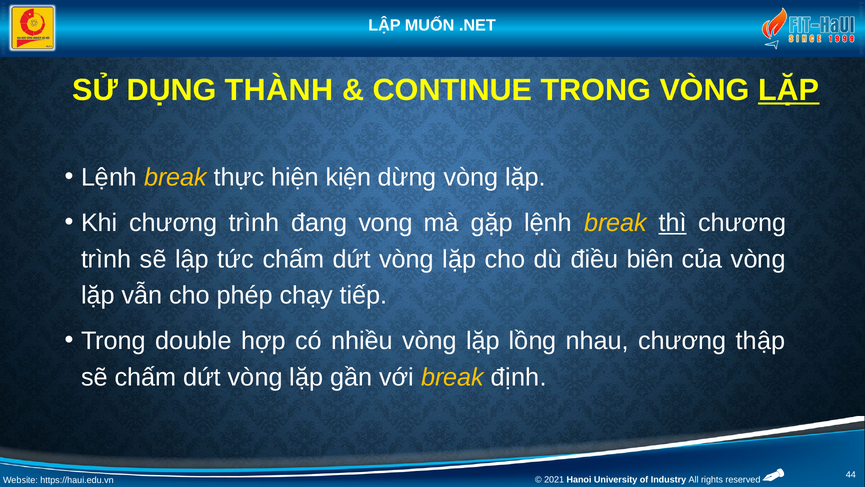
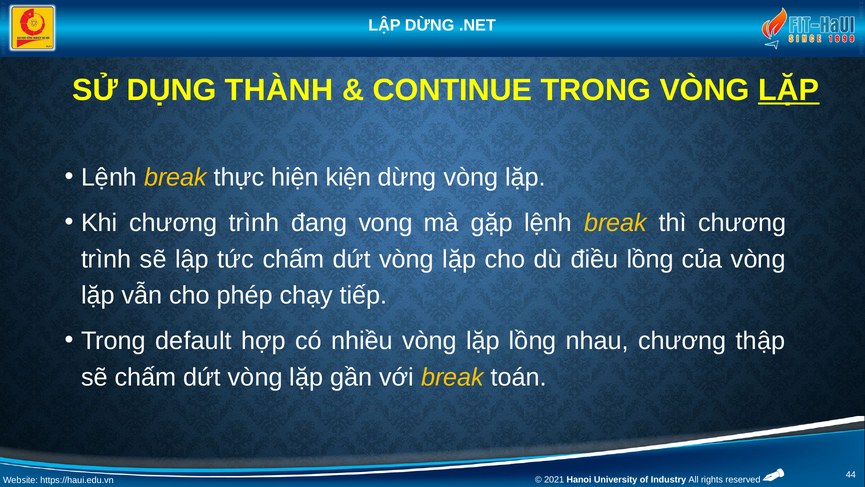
LẬP MUỐN: MUỐN -> DỪNG
thì underline: present -> none
điều biên: biên -> lồng
double: double -> default
định: định -> toán
